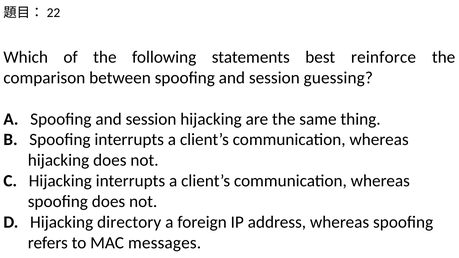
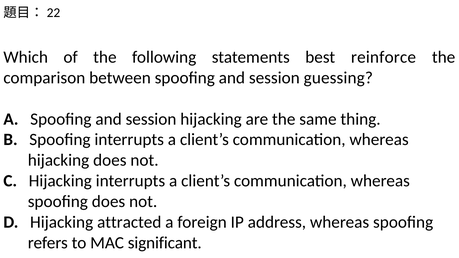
directory: directory -> attracted
messages: messages -> significant
